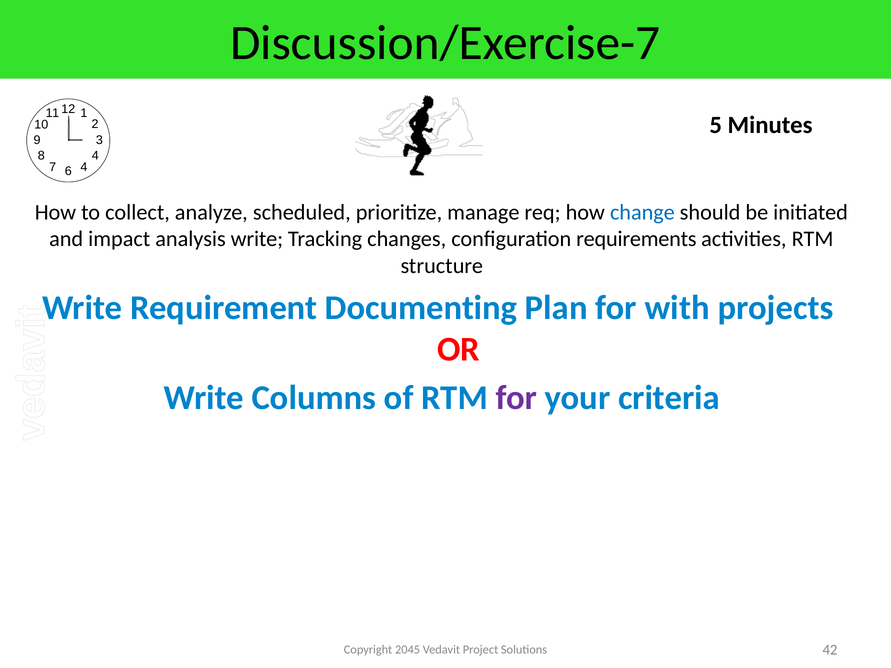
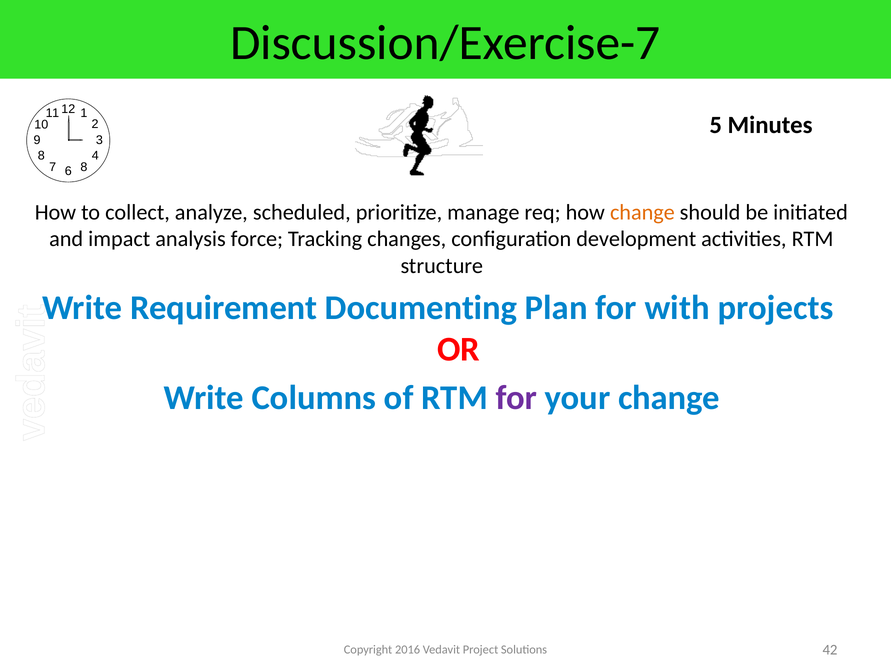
4 at (84, 167): 4 -> 8
change at (642, 212) colour: blue -> orange
analysis write: write -> force
requirements: requirements -> development
your criteria: criteria -> change
2045: 2045 -> 2016
